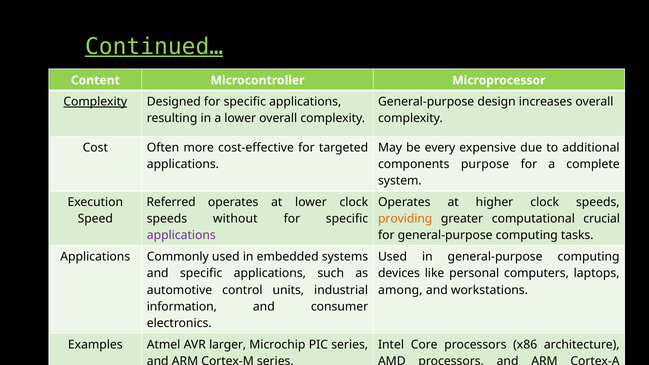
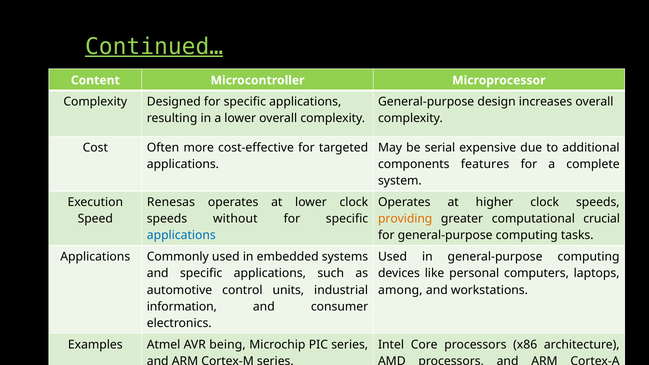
Complexity at (95, 102) underline: present -> none
every: every -> serial
purpose: purpose -> features
Referred: Referred -> Renesas
applications at (181, 236) colour: purple -> blue
larger: larger -> being
